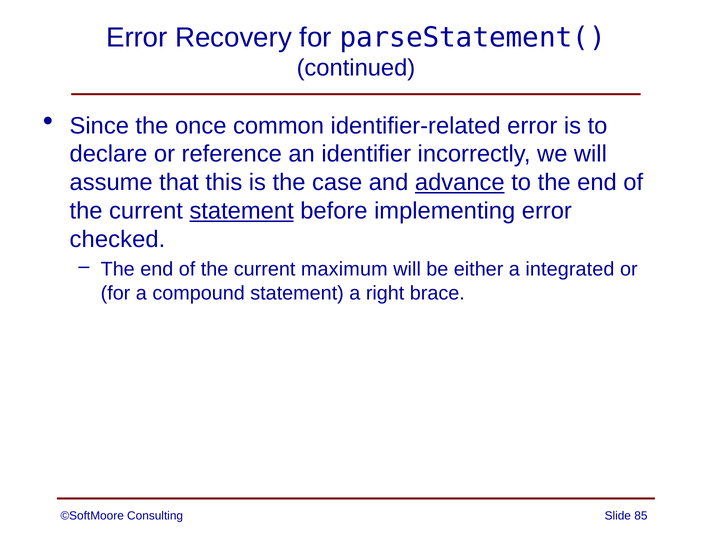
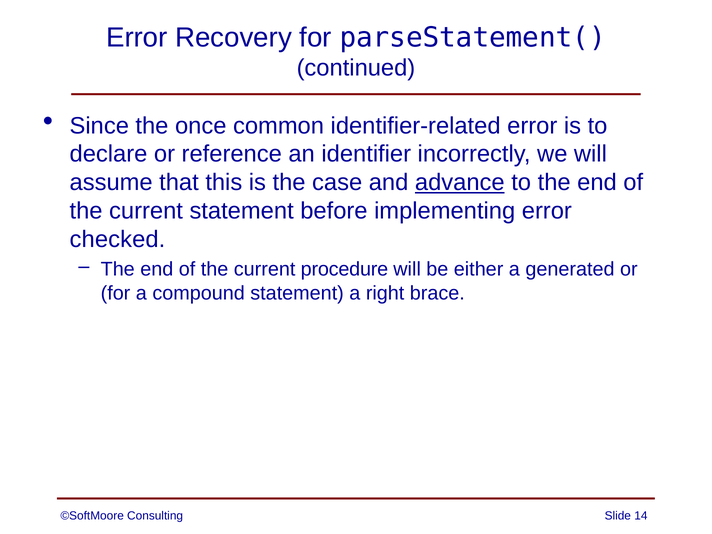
statement at (242, 211) underline: present -> none
maximum: maximum -> procedure
integrated: integrated -> generated
85: 85 -> 14
